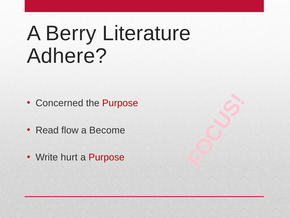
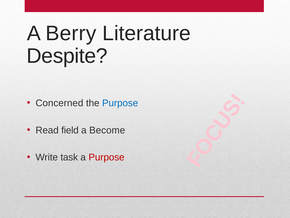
Adhere: Adhere -> Despite
Purpose at (120, 103) colour: red -> blue
flow: flow -> field
hurt: hurt -> task
